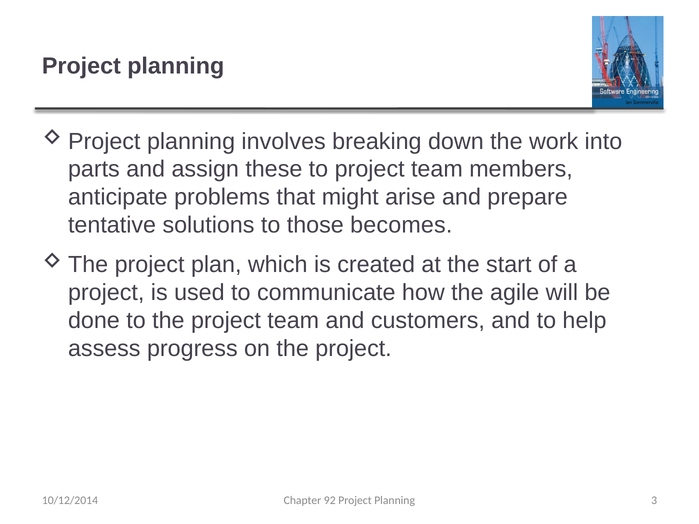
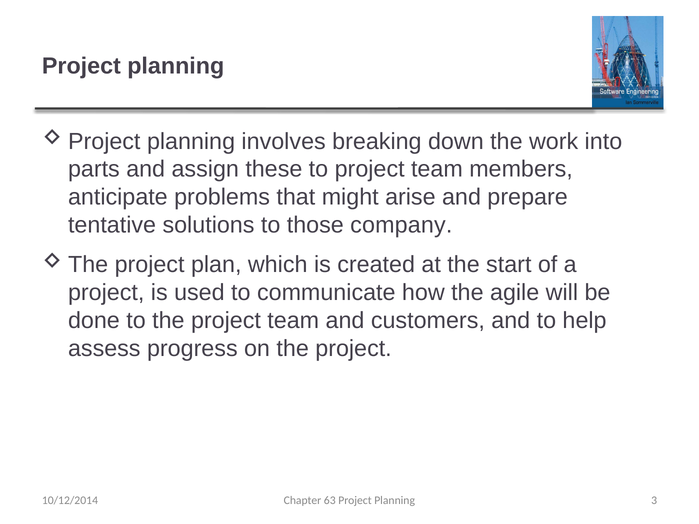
becomes: becomes -> company
92: 92 -> 63
